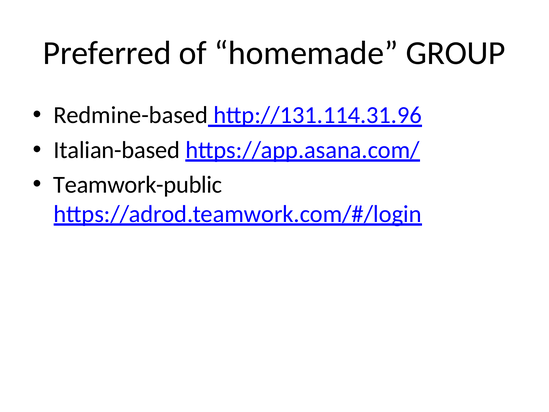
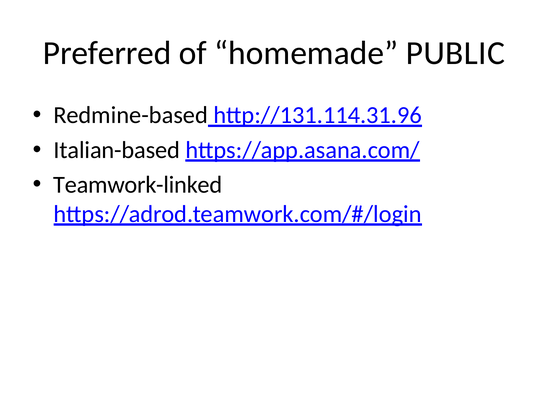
GROUP: GROUP -> PUBLIC
Teamwork-public: Teamwork-public -> Teamwork-linked
